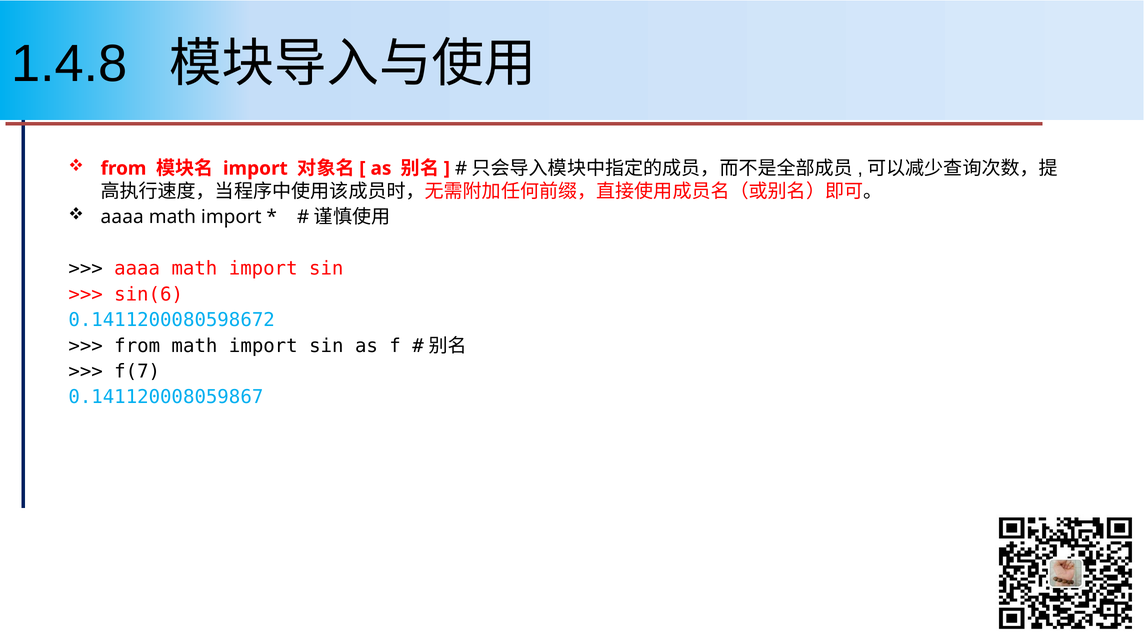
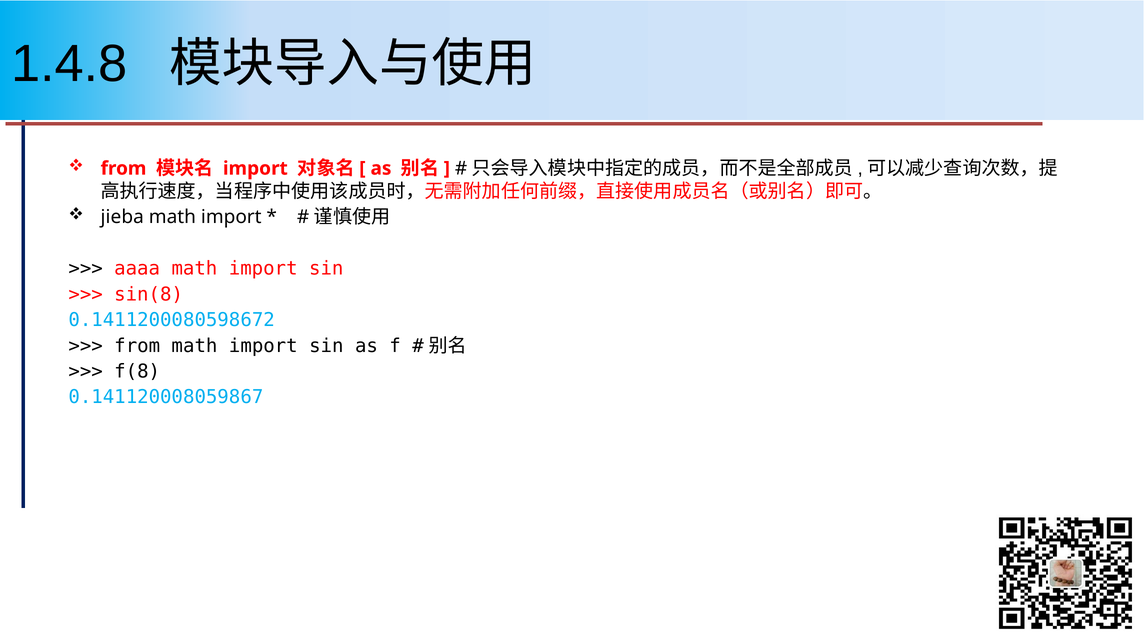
aaaa at (122, 217): aaaa -> jieba
sin(6: sin(6 -> sin(8
f(7: f(7 -> f(8
